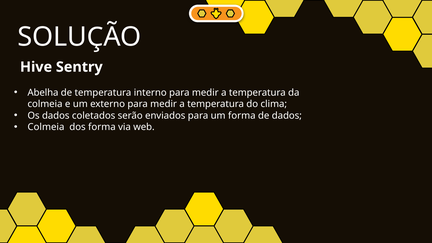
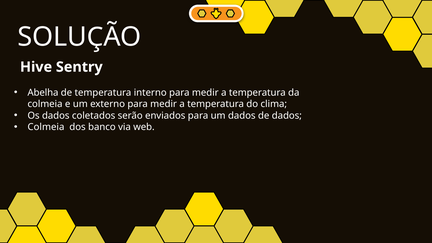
um forma: forma -> dados
dos forma: forma -> banco
